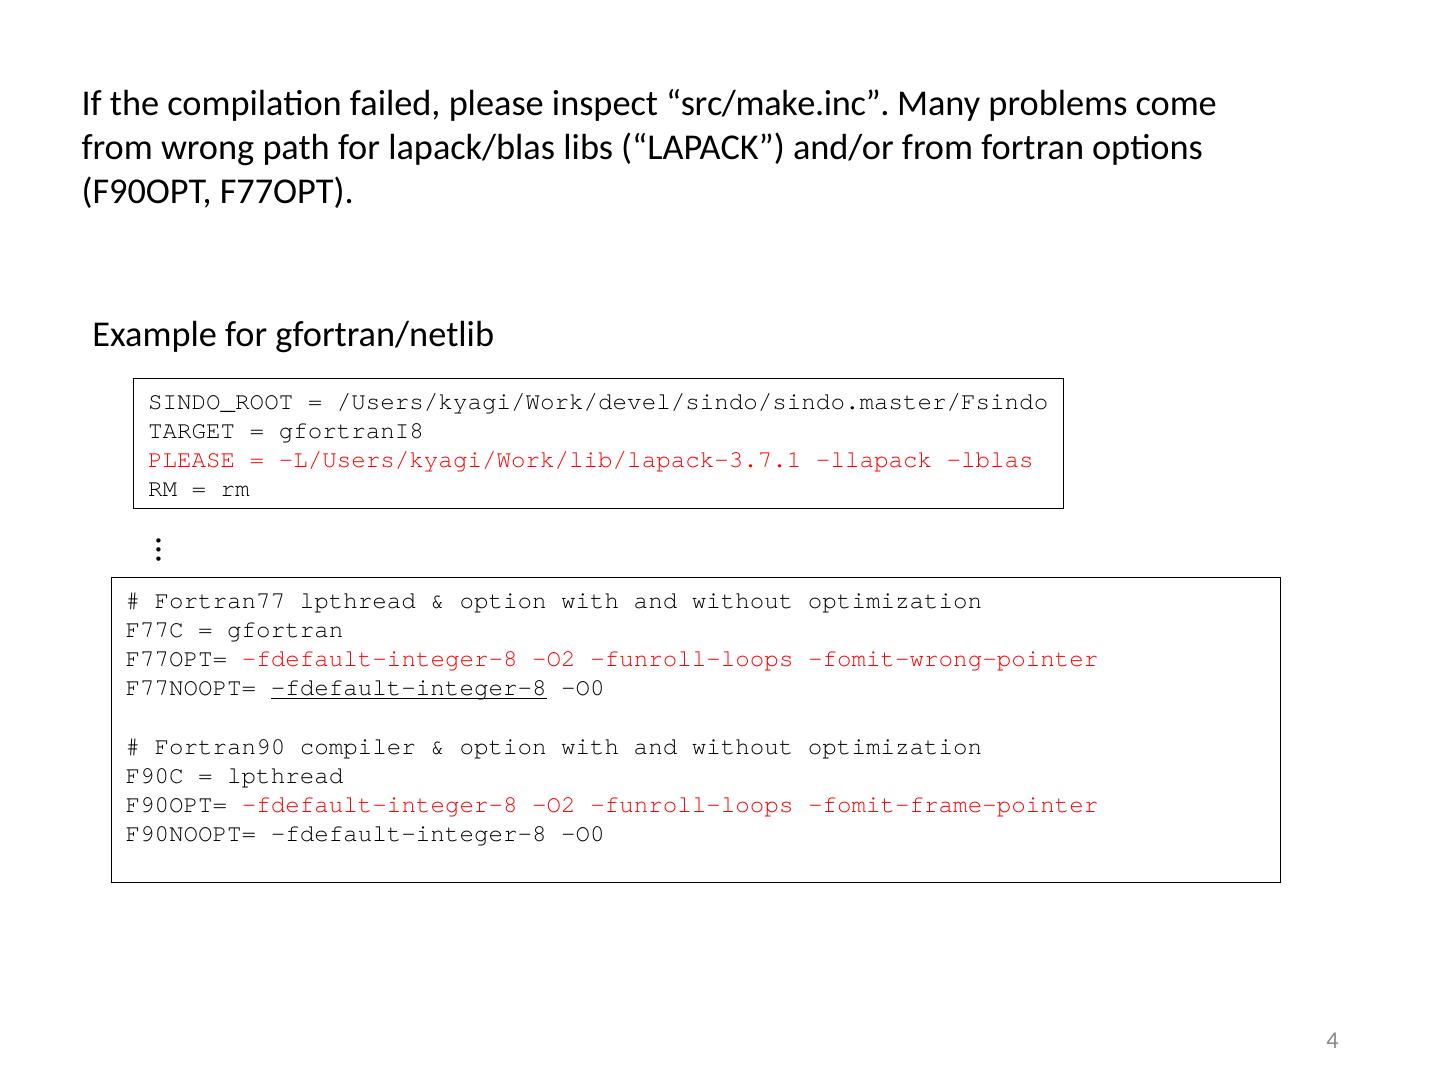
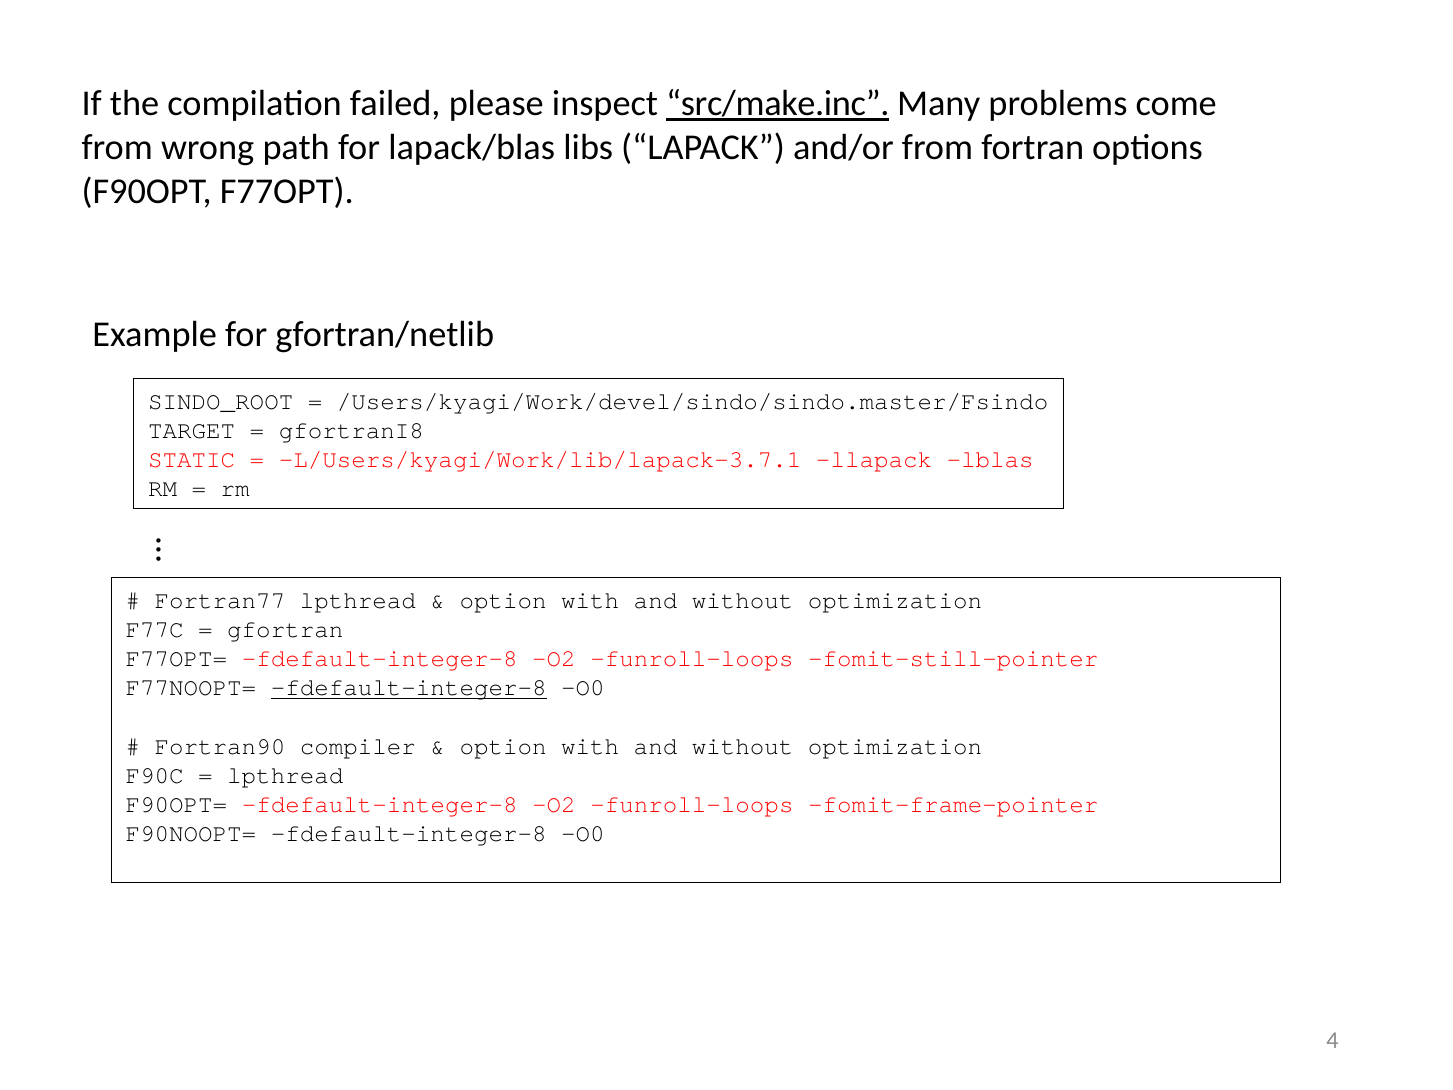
src/make.inc underline: none -> present
PLEASE at (192, 459): PLEASE -> STATIC
fomit-wrong-pointer: fomit-wrong-pointer -> fomit-still-pointer
